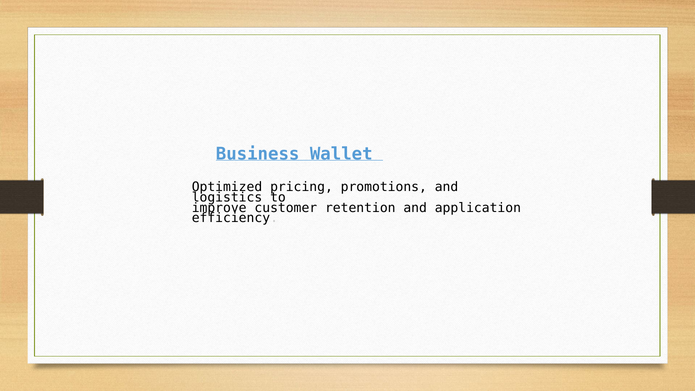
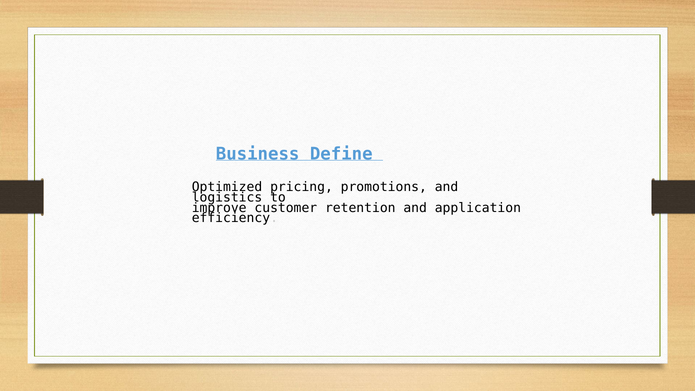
Wallet: Wallet -> Define
